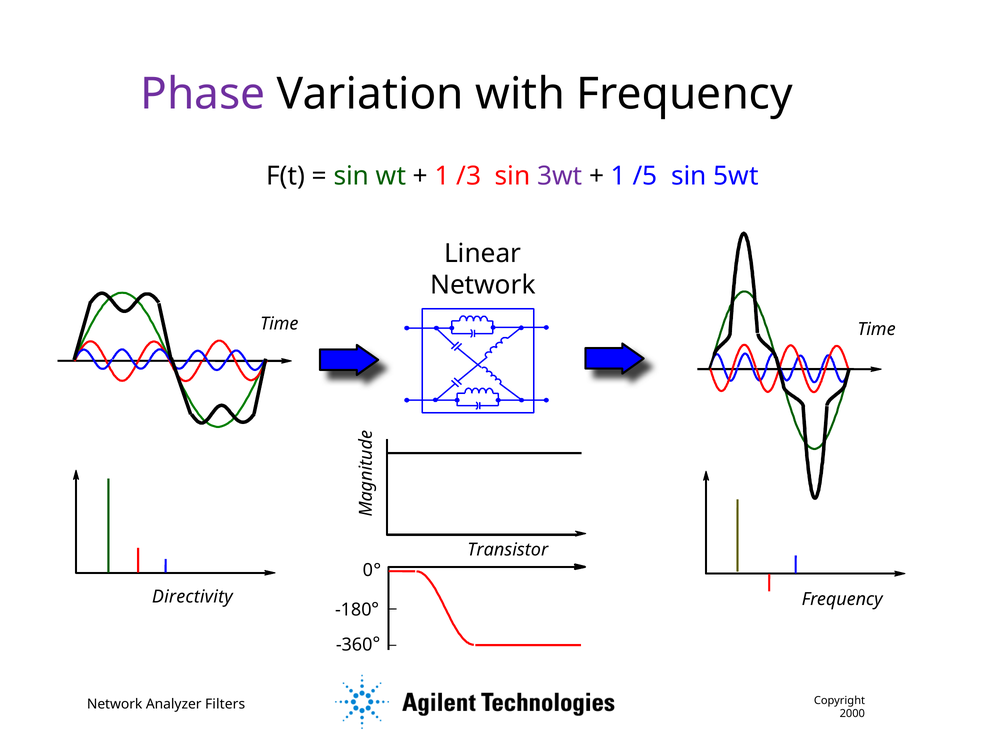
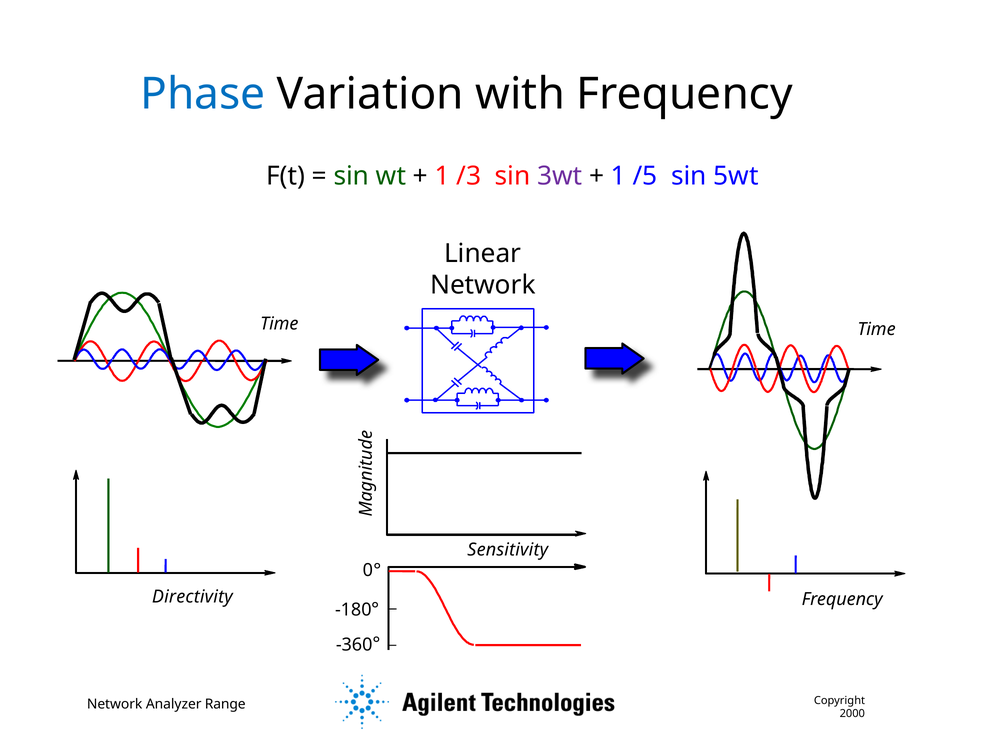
Phase colour: purple -> blue
Transistor: Transistor -> Sensitivity
Filters: Filters -> Range
